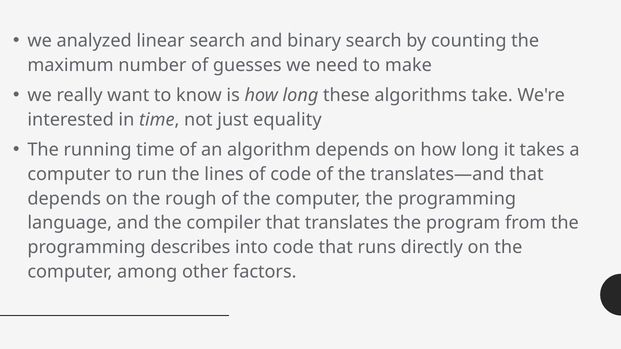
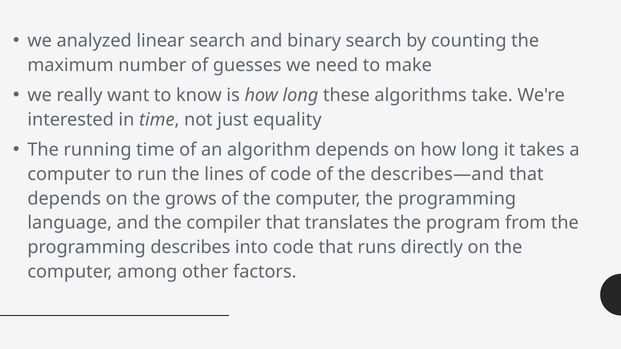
translates—and: translates—and -> describes—and
rough: rough -> grows
